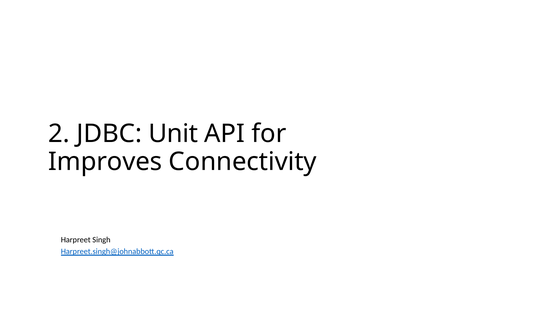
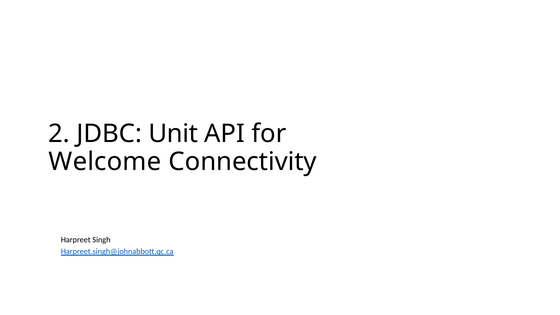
Improves: Improves -> Welcome
